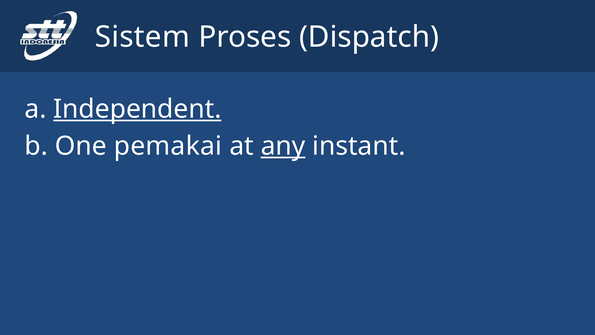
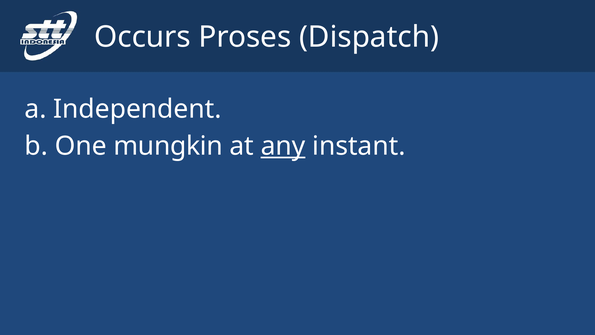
Sistem: Sistem -> Occurs
Independent underline: present -> none
pemakai: pemakai -> mungkin
